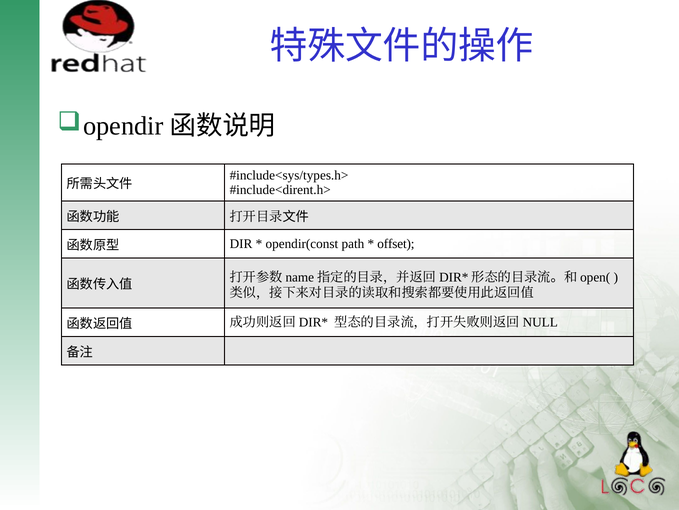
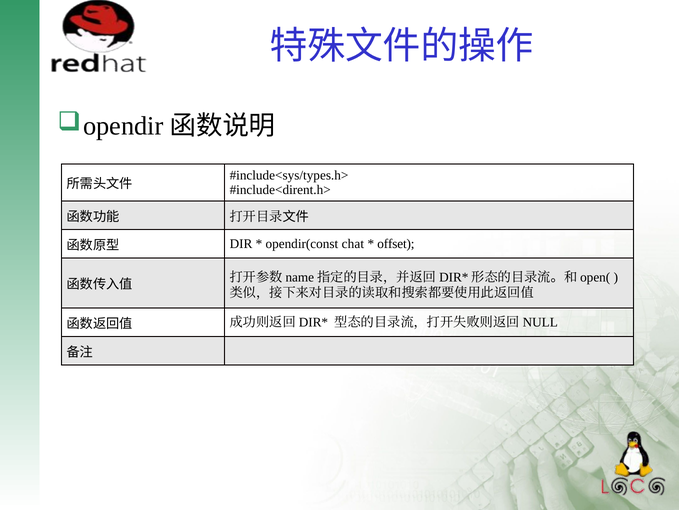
path: path -> chat
